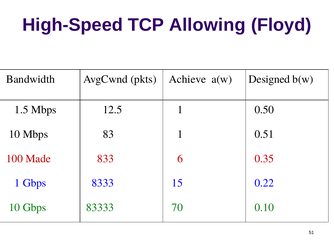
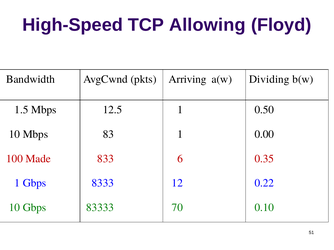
Achieve: Achieve -> Arriving
Designed: Designed -> Dividing
0.51: 0.51 -> 0.00
15: 15 -> 12
